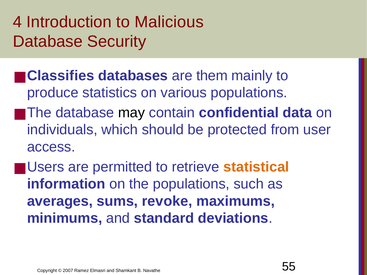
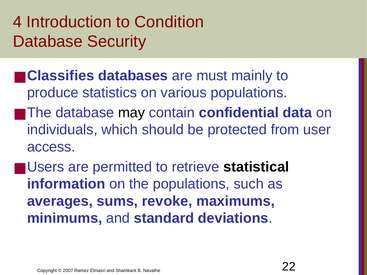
Malicious: Malicious -> Condition
them: them -> must
statistical colour: orange -> black
55: 55 -> 22
